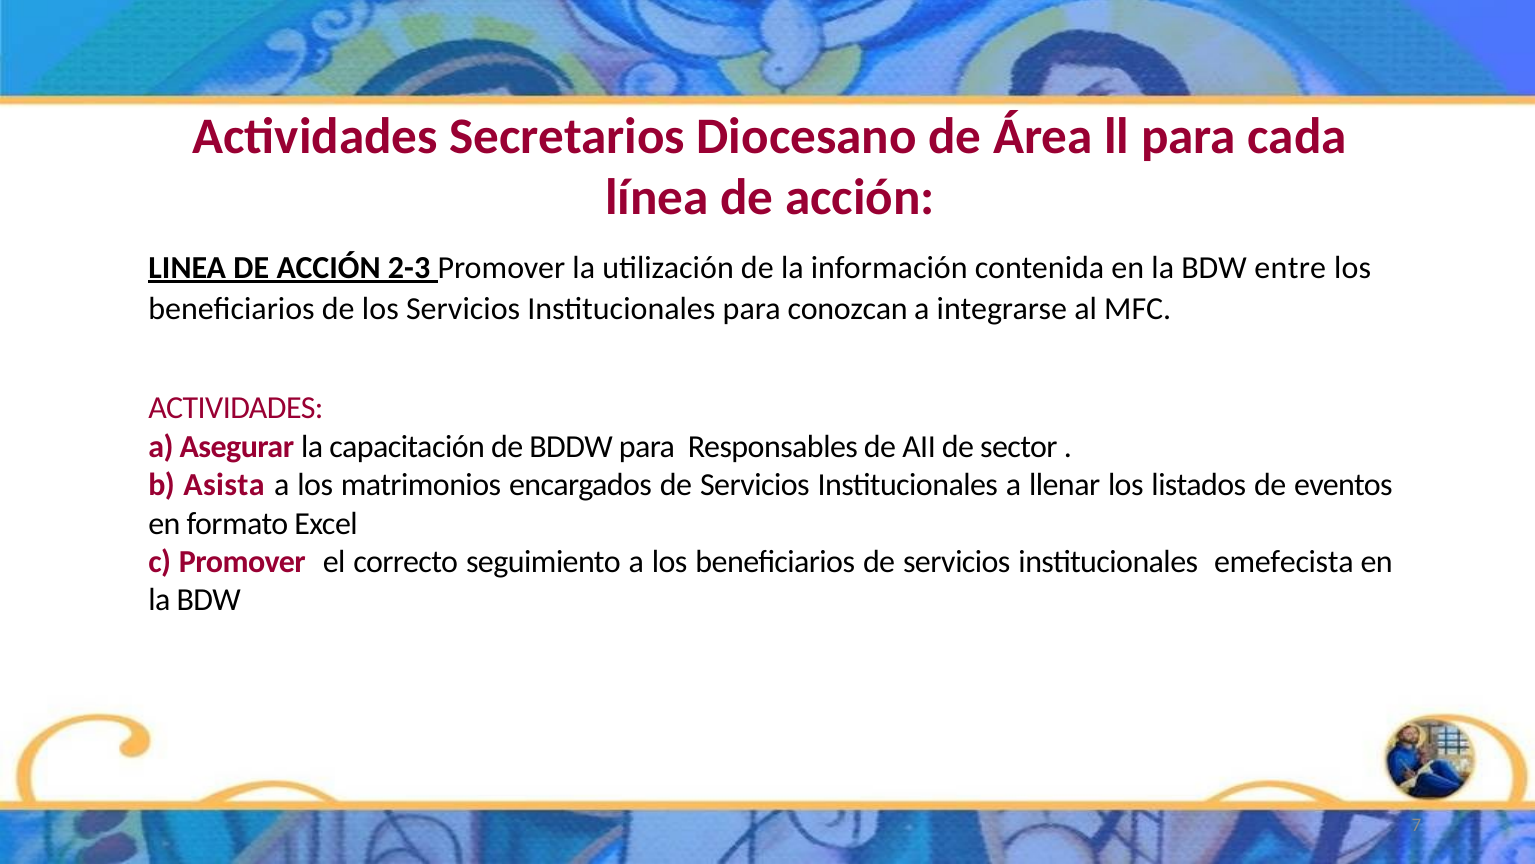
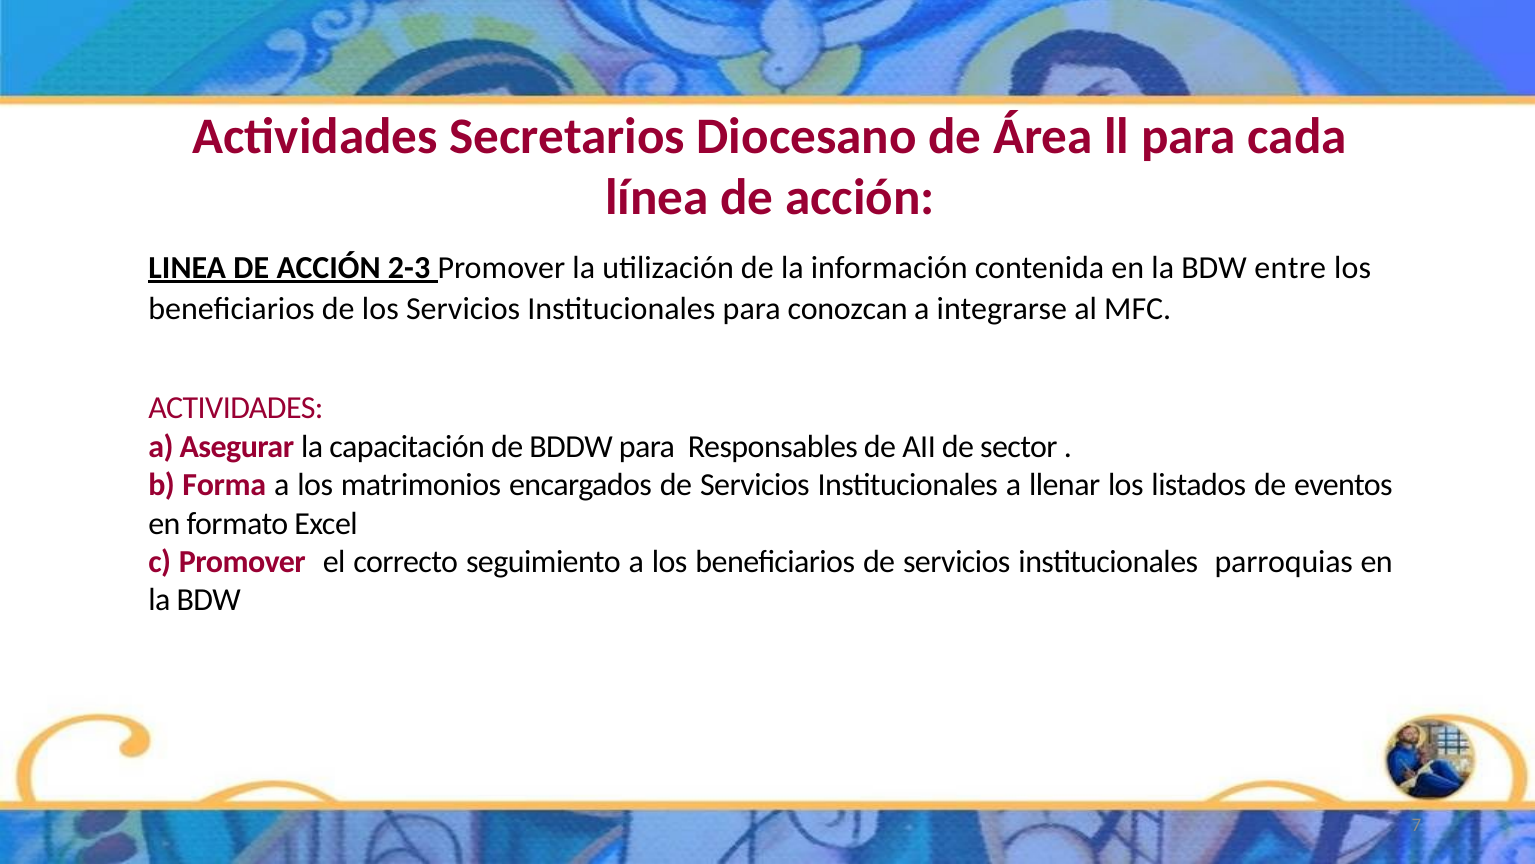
Asista: Asista -> Forma
emefecista: emefecista -> parroquias
